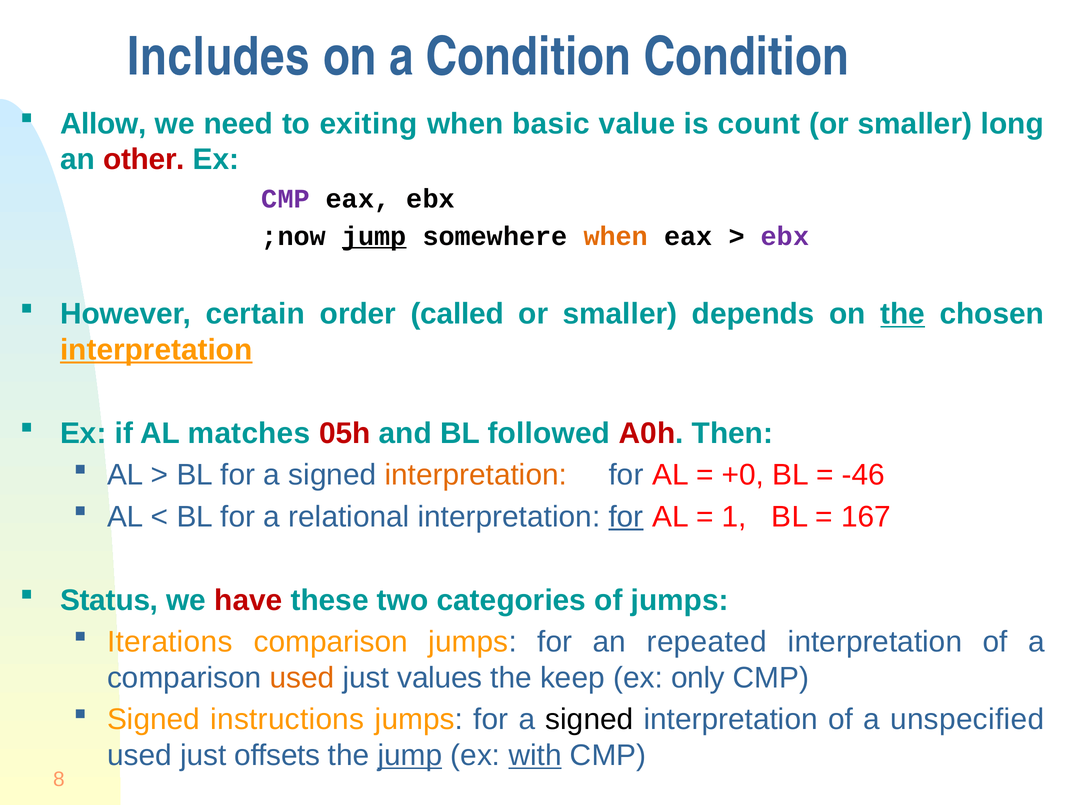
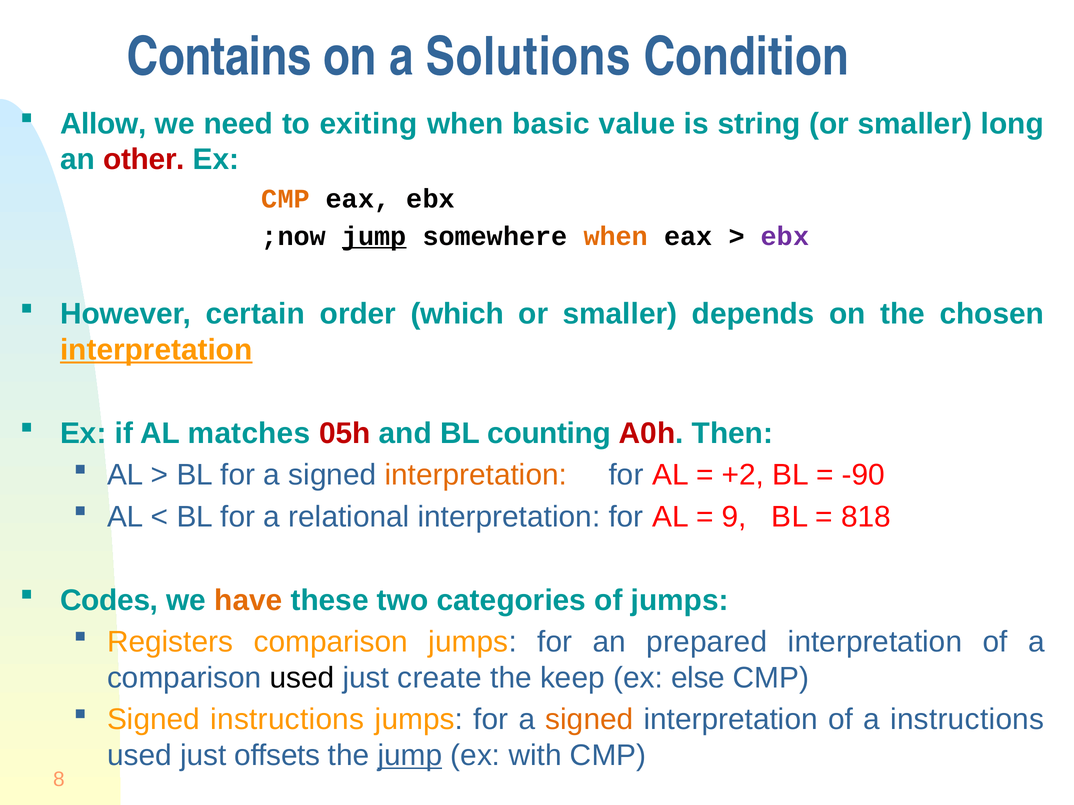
Includes: Includes -> Contains
a Condition: Condition -> Solutions
count: count -> string
CMP at (286, 199) colour: purple -> orange
called: called -> which
the at (903, 314) underline: present -> none
followed: followed -> counting
+0: +0 -> +2
-46: -46 -> -90
for at (626, 517) underline: present -> none
1: 1 -> 9
167: 167 -> 818
Status: Status -> Codes
have colour: red -> orange
Iterations: Iterations -> Registers
repeated: repeated -> prepared
used at (302, 678) colour: orange -> black
values: values -> create
only: only -> else
signed at (589, 720) colour: black -> orange
a unspecified: unspecified -> instructions
with underline: present -> none
